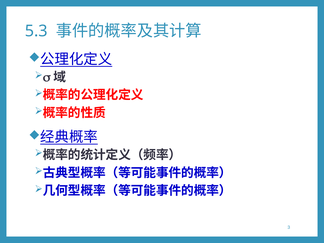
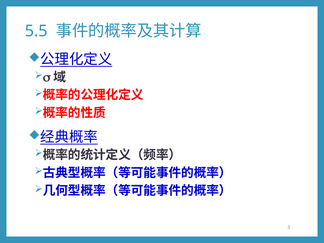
5.3: 5.3 -> 5.5
